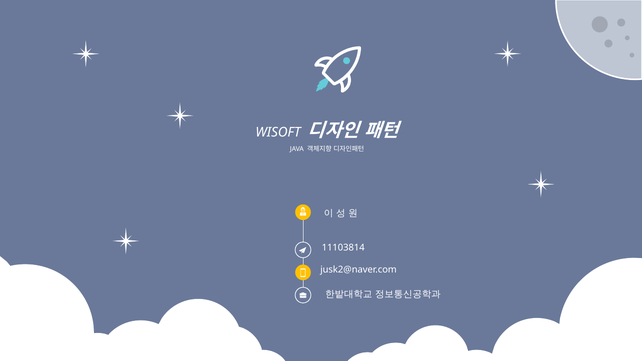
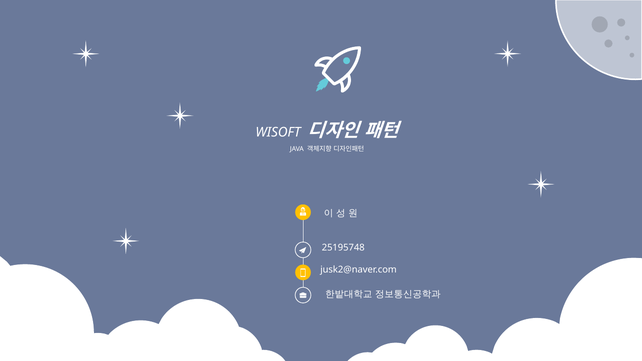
11103814: 11103814 -> 25195748
